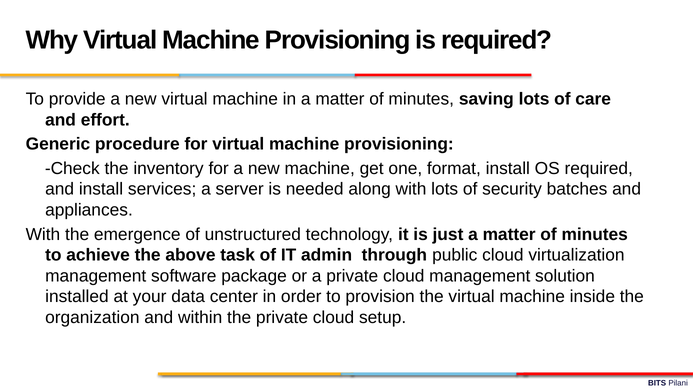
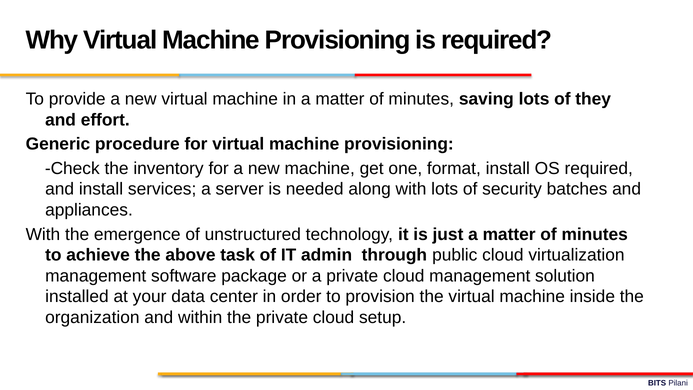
care: care -> they
